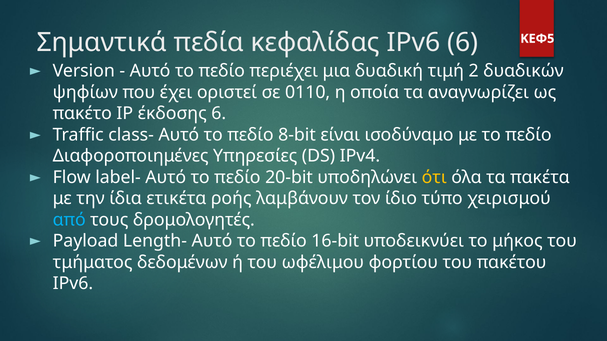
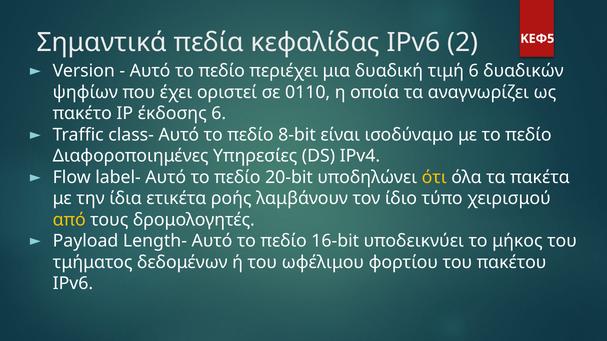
IPv6 6: 6 -> 2
τιμή 2: 2 -> 6
από colour: light blue -> yellow
